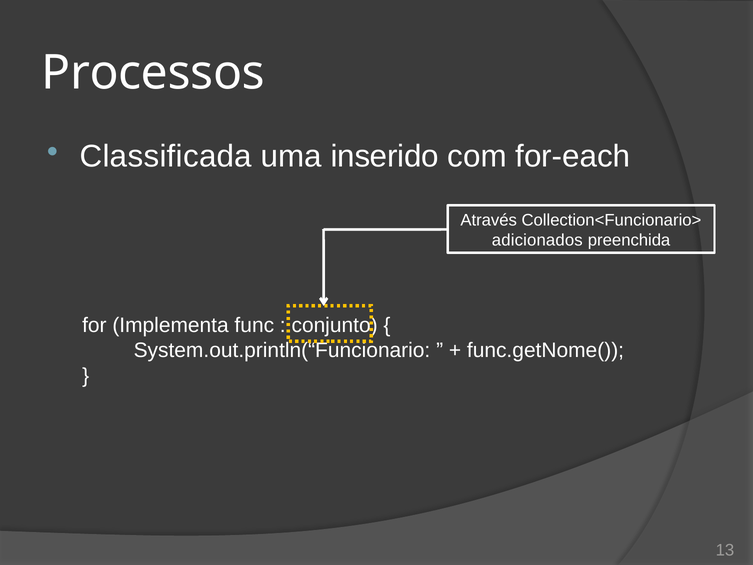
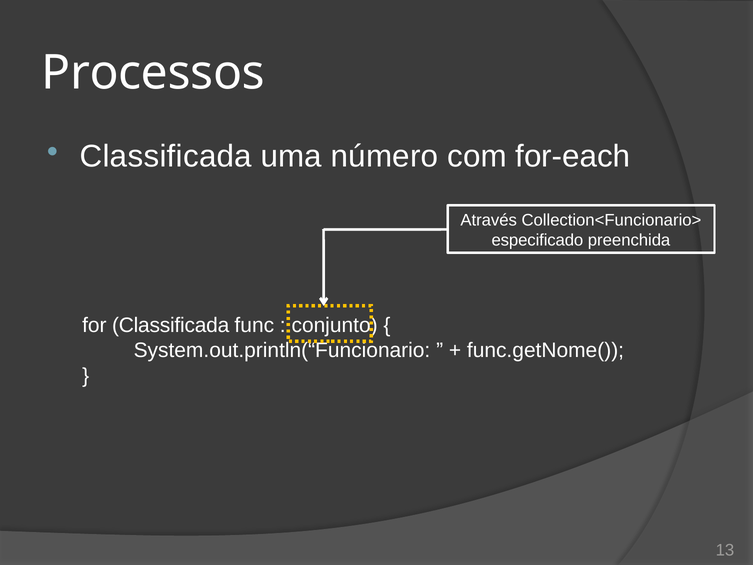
inserido: inserido -> número
adicionados: adicionados -> especificado
for Implementa: Implementa -> Classificada
